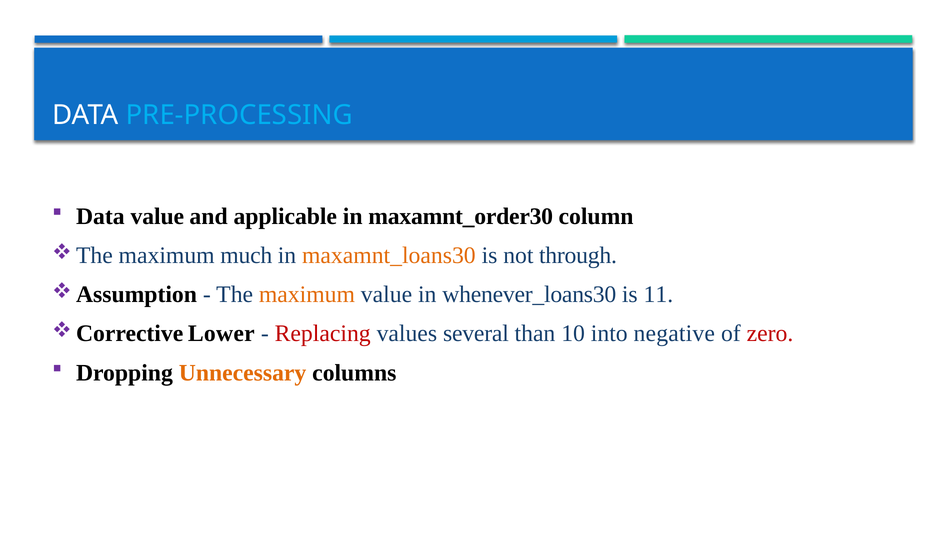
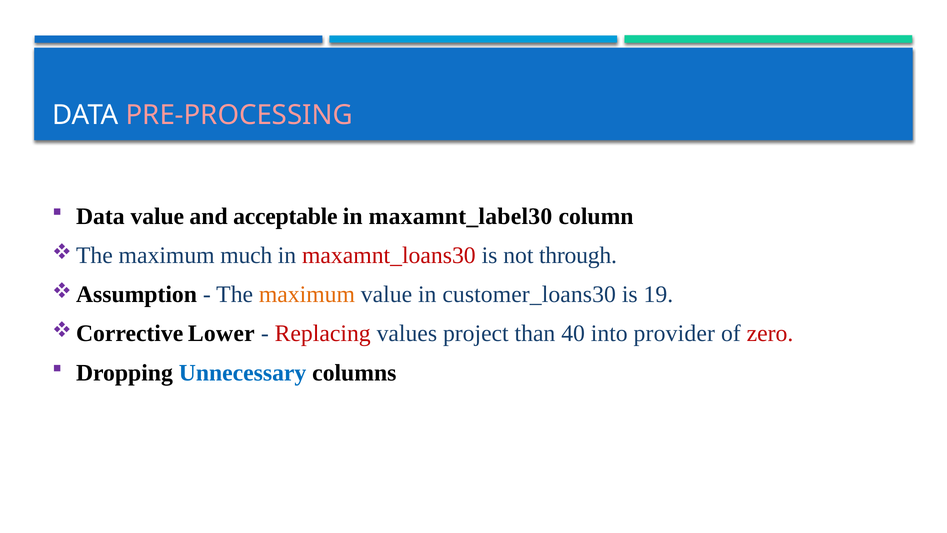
PRE-PROCESSING colour: light blue -> pink
applicable: applicable -> acceptable
maxamnt_order30: maxamnt_order30 -> maxamnt_label30
maxamnt_loans30 colour: orange -> red
whenever_loans30: whenever_loans30 -> customer_loans30
11: 11 -> 19
several: several -> project
10: 10 -> 40
negative: negative -> provider
Unnecessary colour: orange -> blue
